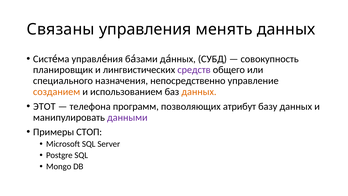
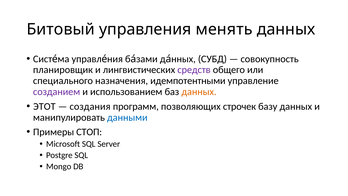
Связаны: Связаны -> Битовый
непосредственно: непосредственно -> идемпотентными
созданием colour: orange -> purple
телефона: телефона -> создания
атрибут: атрибут -> строчек
данными colour: purple -> blue
